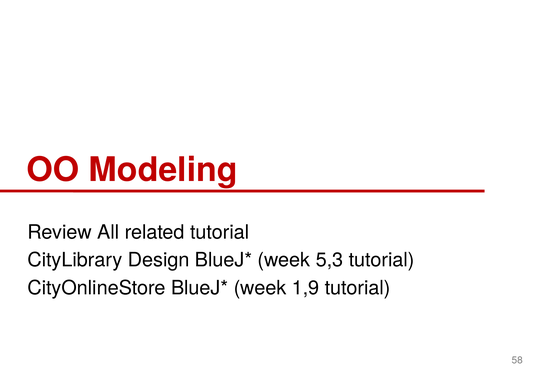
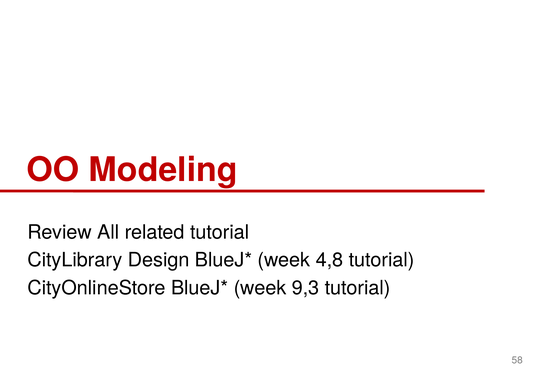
5,3: 5,3 -> 4,8
1,9: 1,9 -> 9,3
